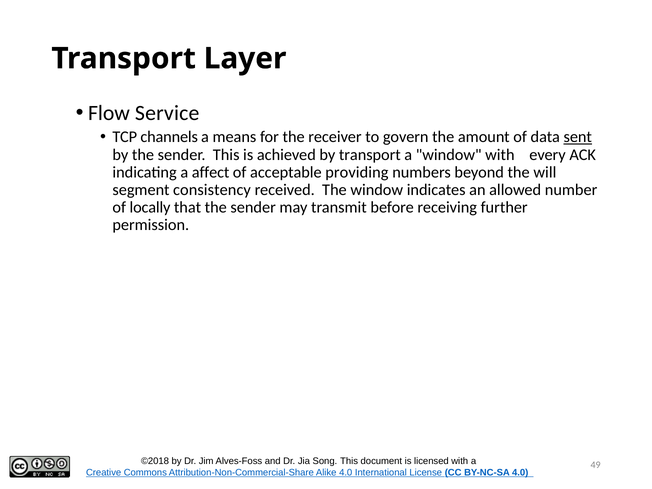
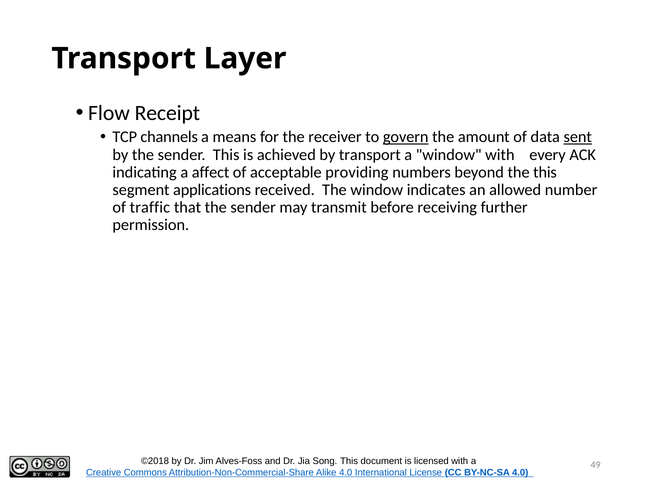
Service: Service -> Receipt
govern underline: none -> present
the will: will -> this
consistency: consistency -> applications
locally: locally -> traffic
